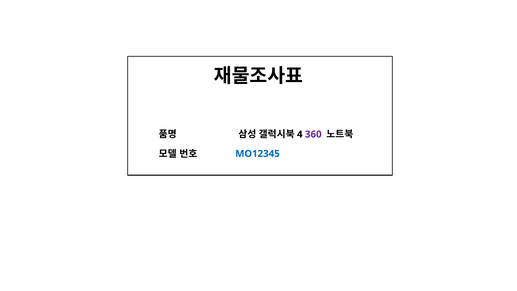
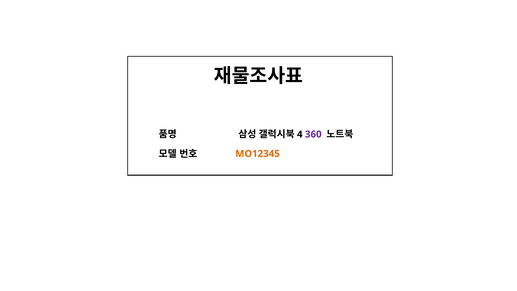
MO12345 colour: blue -> orange
